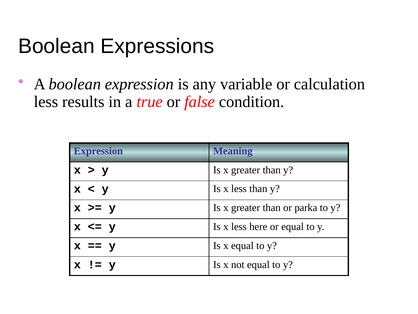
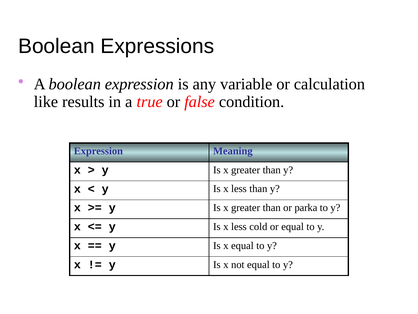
less at (46, 101): less -> like
here: here -> cold
